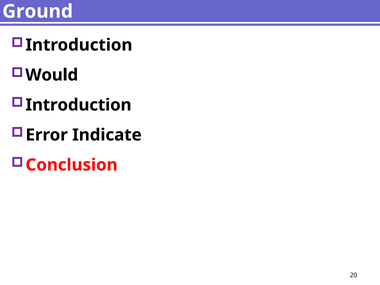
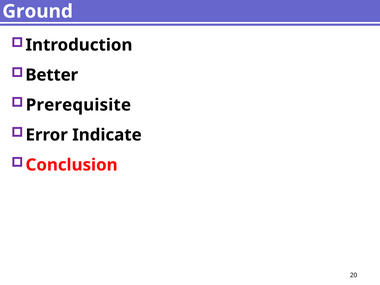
Would: Would -> Better
Introduction at (79, 105): Introduction -> Prerequisite
